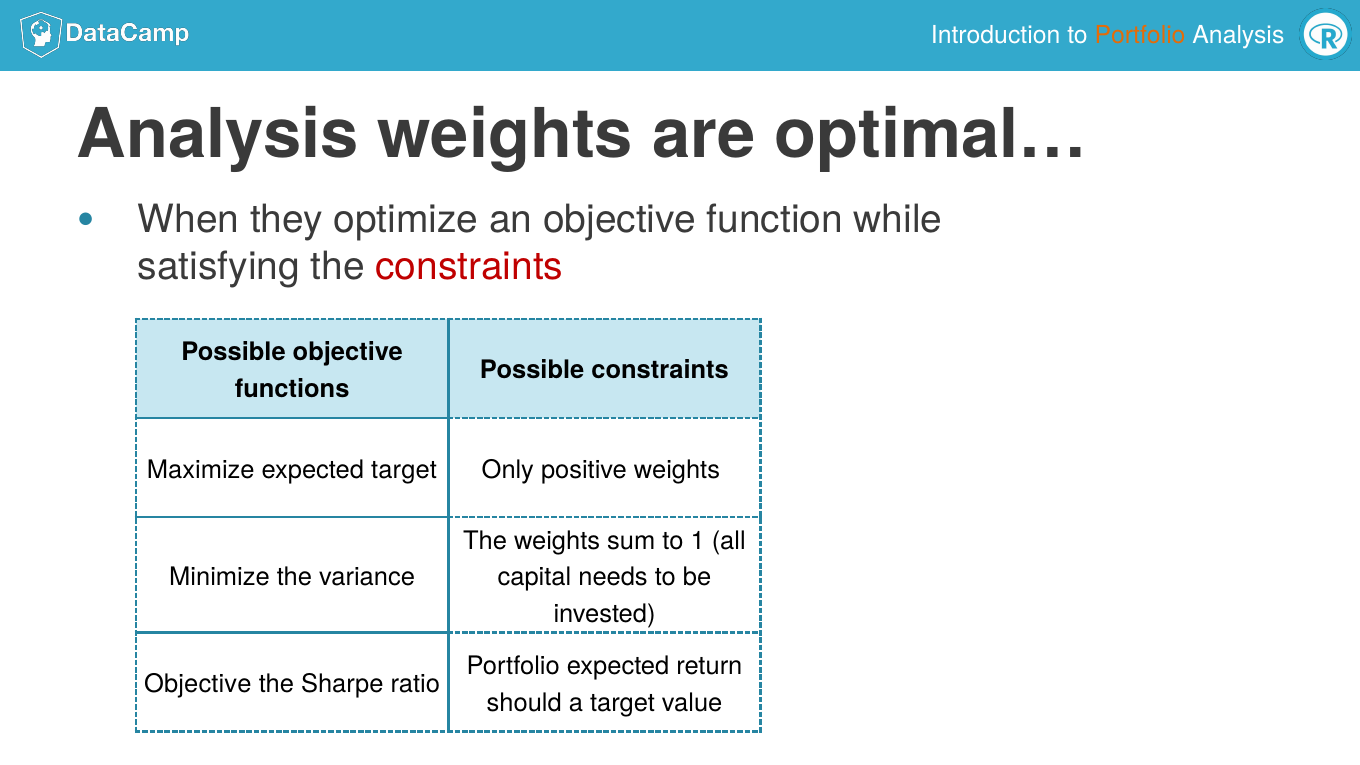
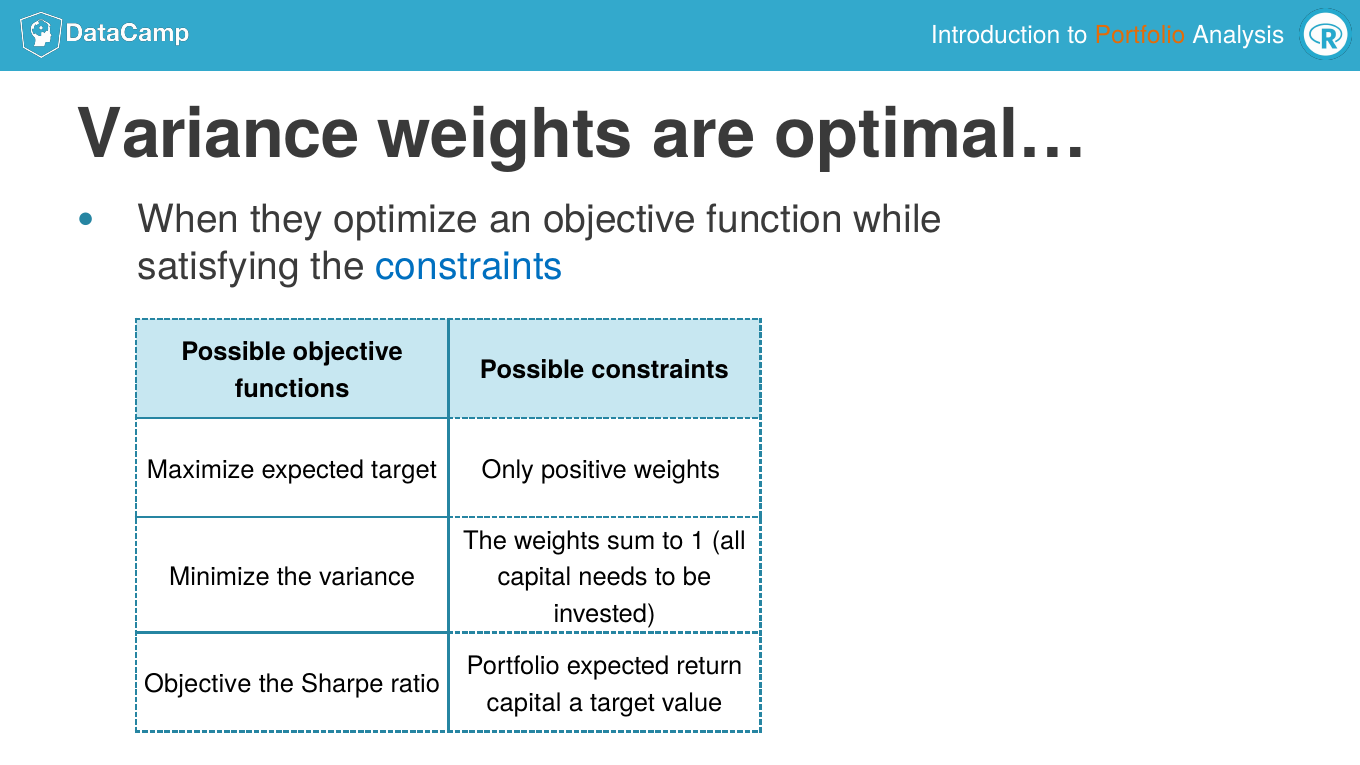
Analysis at (218, 134): Analysis -> Variance
constraints at (469, 267) colour: red -> blue
should at (524, 703): should -> capital
